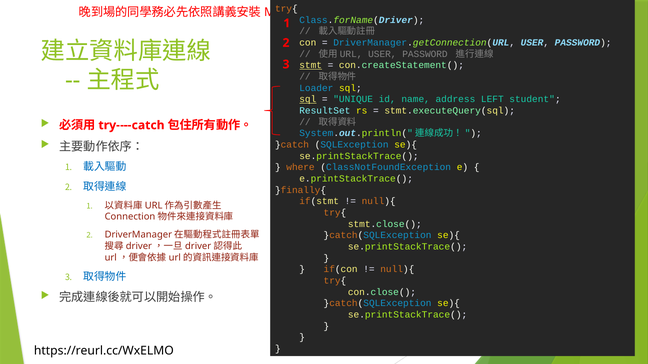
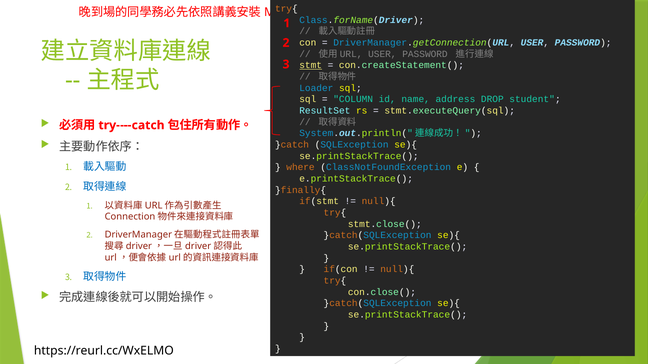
sql at (308, 99) underline: present -> none
UNIQUE: UNIQUE -> COLUMN
LEFT: LEFT -> DROP
